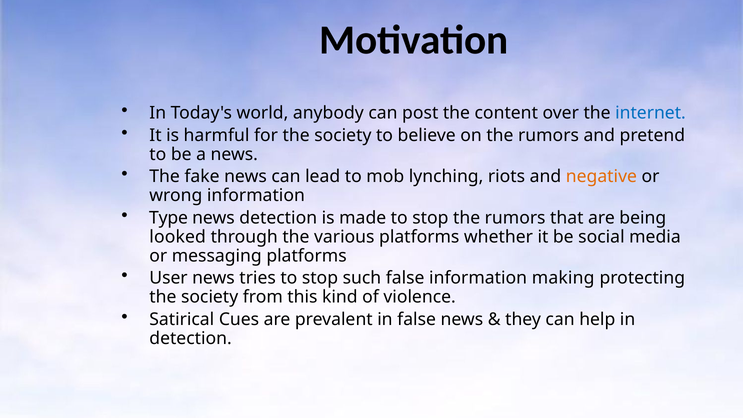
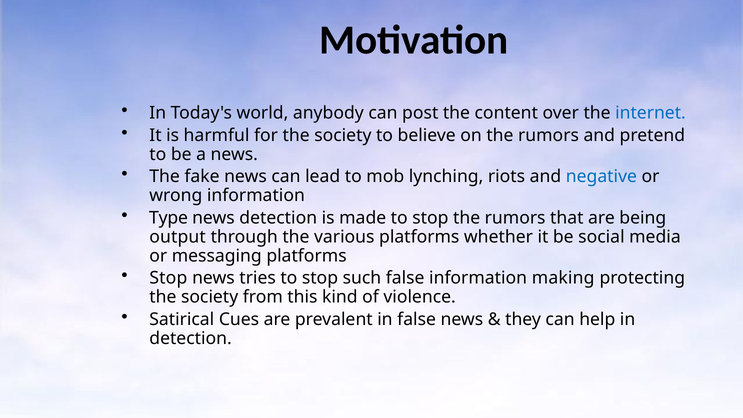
negative colour: orange -> blue
looked: looked -> output
User at (168, 278): User -> Stop
